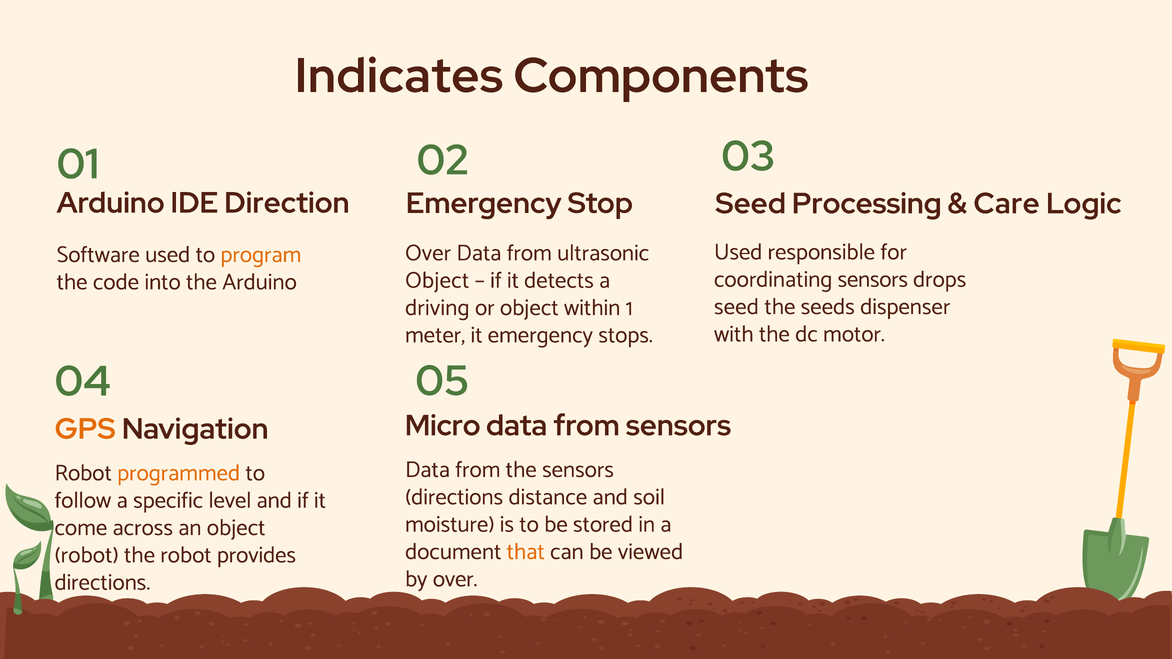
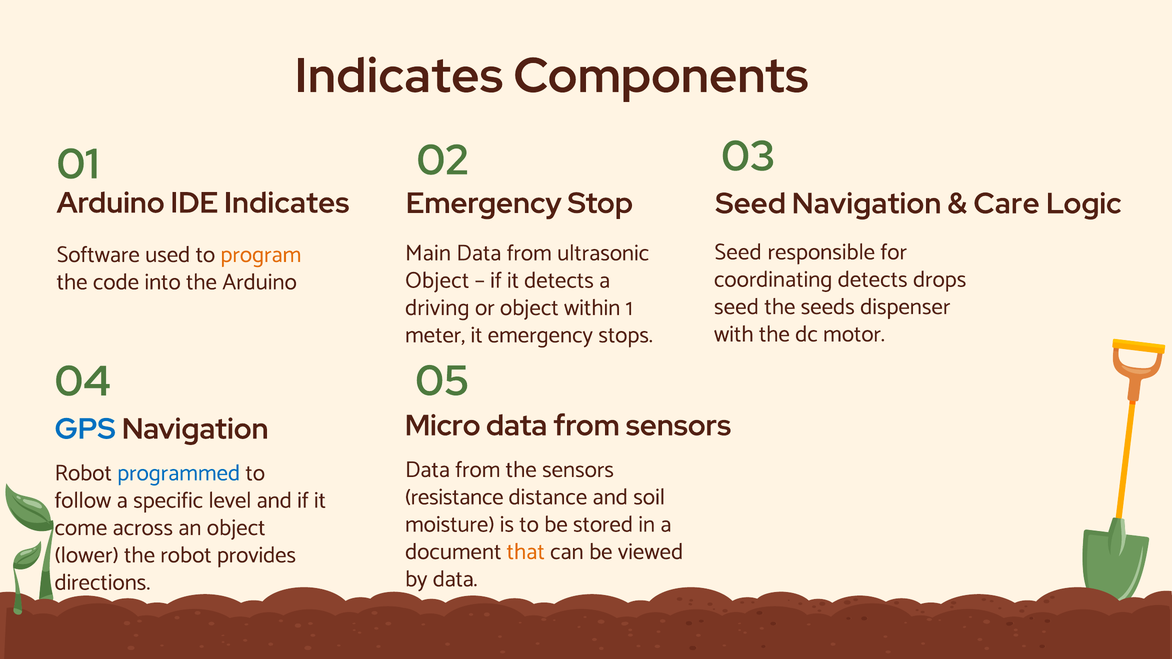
IDE Direction: Direction -> Indicates
Seed Processing: Processing -> Navigation
Used at (738, 252): Used -> Seed
Over at (428, 253): Over -> Main
coordinating sensors: sensors -> detects
GPS colour: orange -> blue
programmed colour: orange -> blue
directions at (454, 497): directions -> resistance
robot at (87, 555): robot -> lower
by over: over -> data
